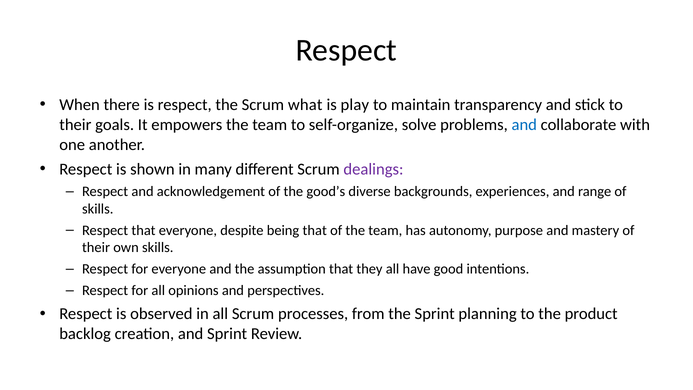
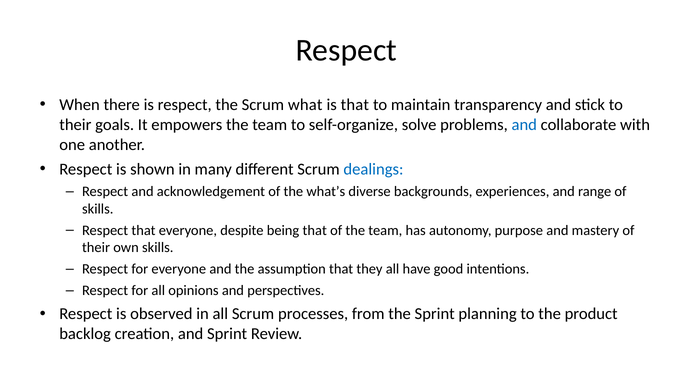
is play: play -> that
dealings colour: purple -> blue
good’s: good’s -> what’s
